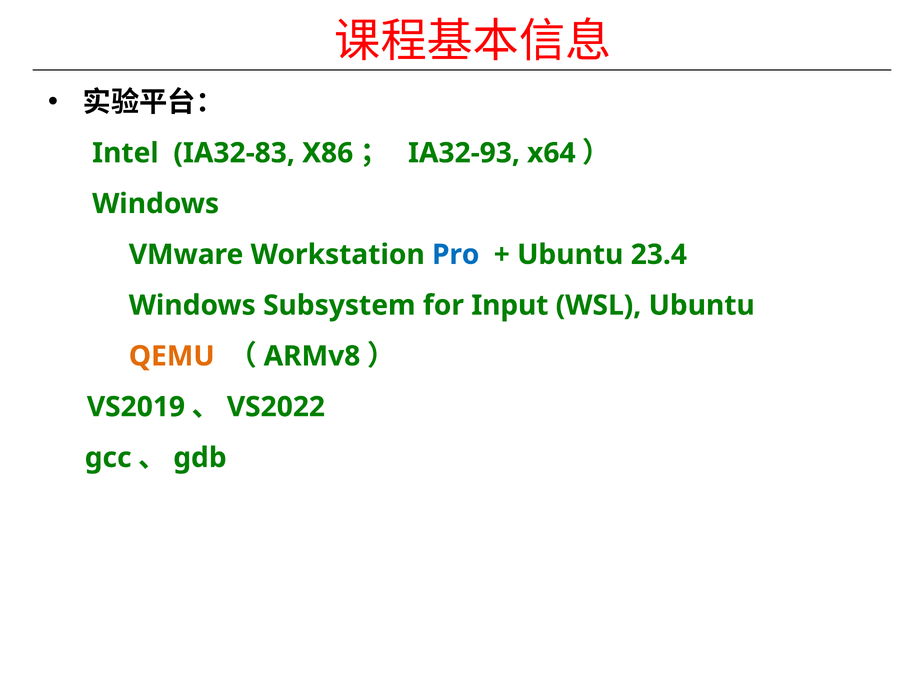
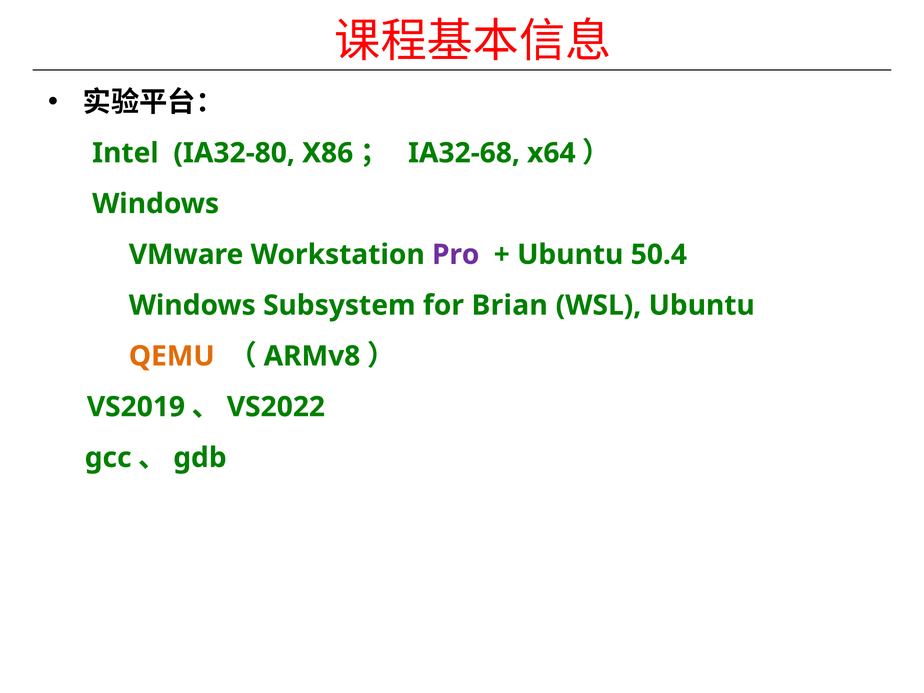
IA32-83: IA32-83 -> IA32-80
IA32-93: IA32-93 -> IA32-68
Pro colour: blue -> purple
23.4: 23.4 -> 50.4
Input: Input -> Brian
